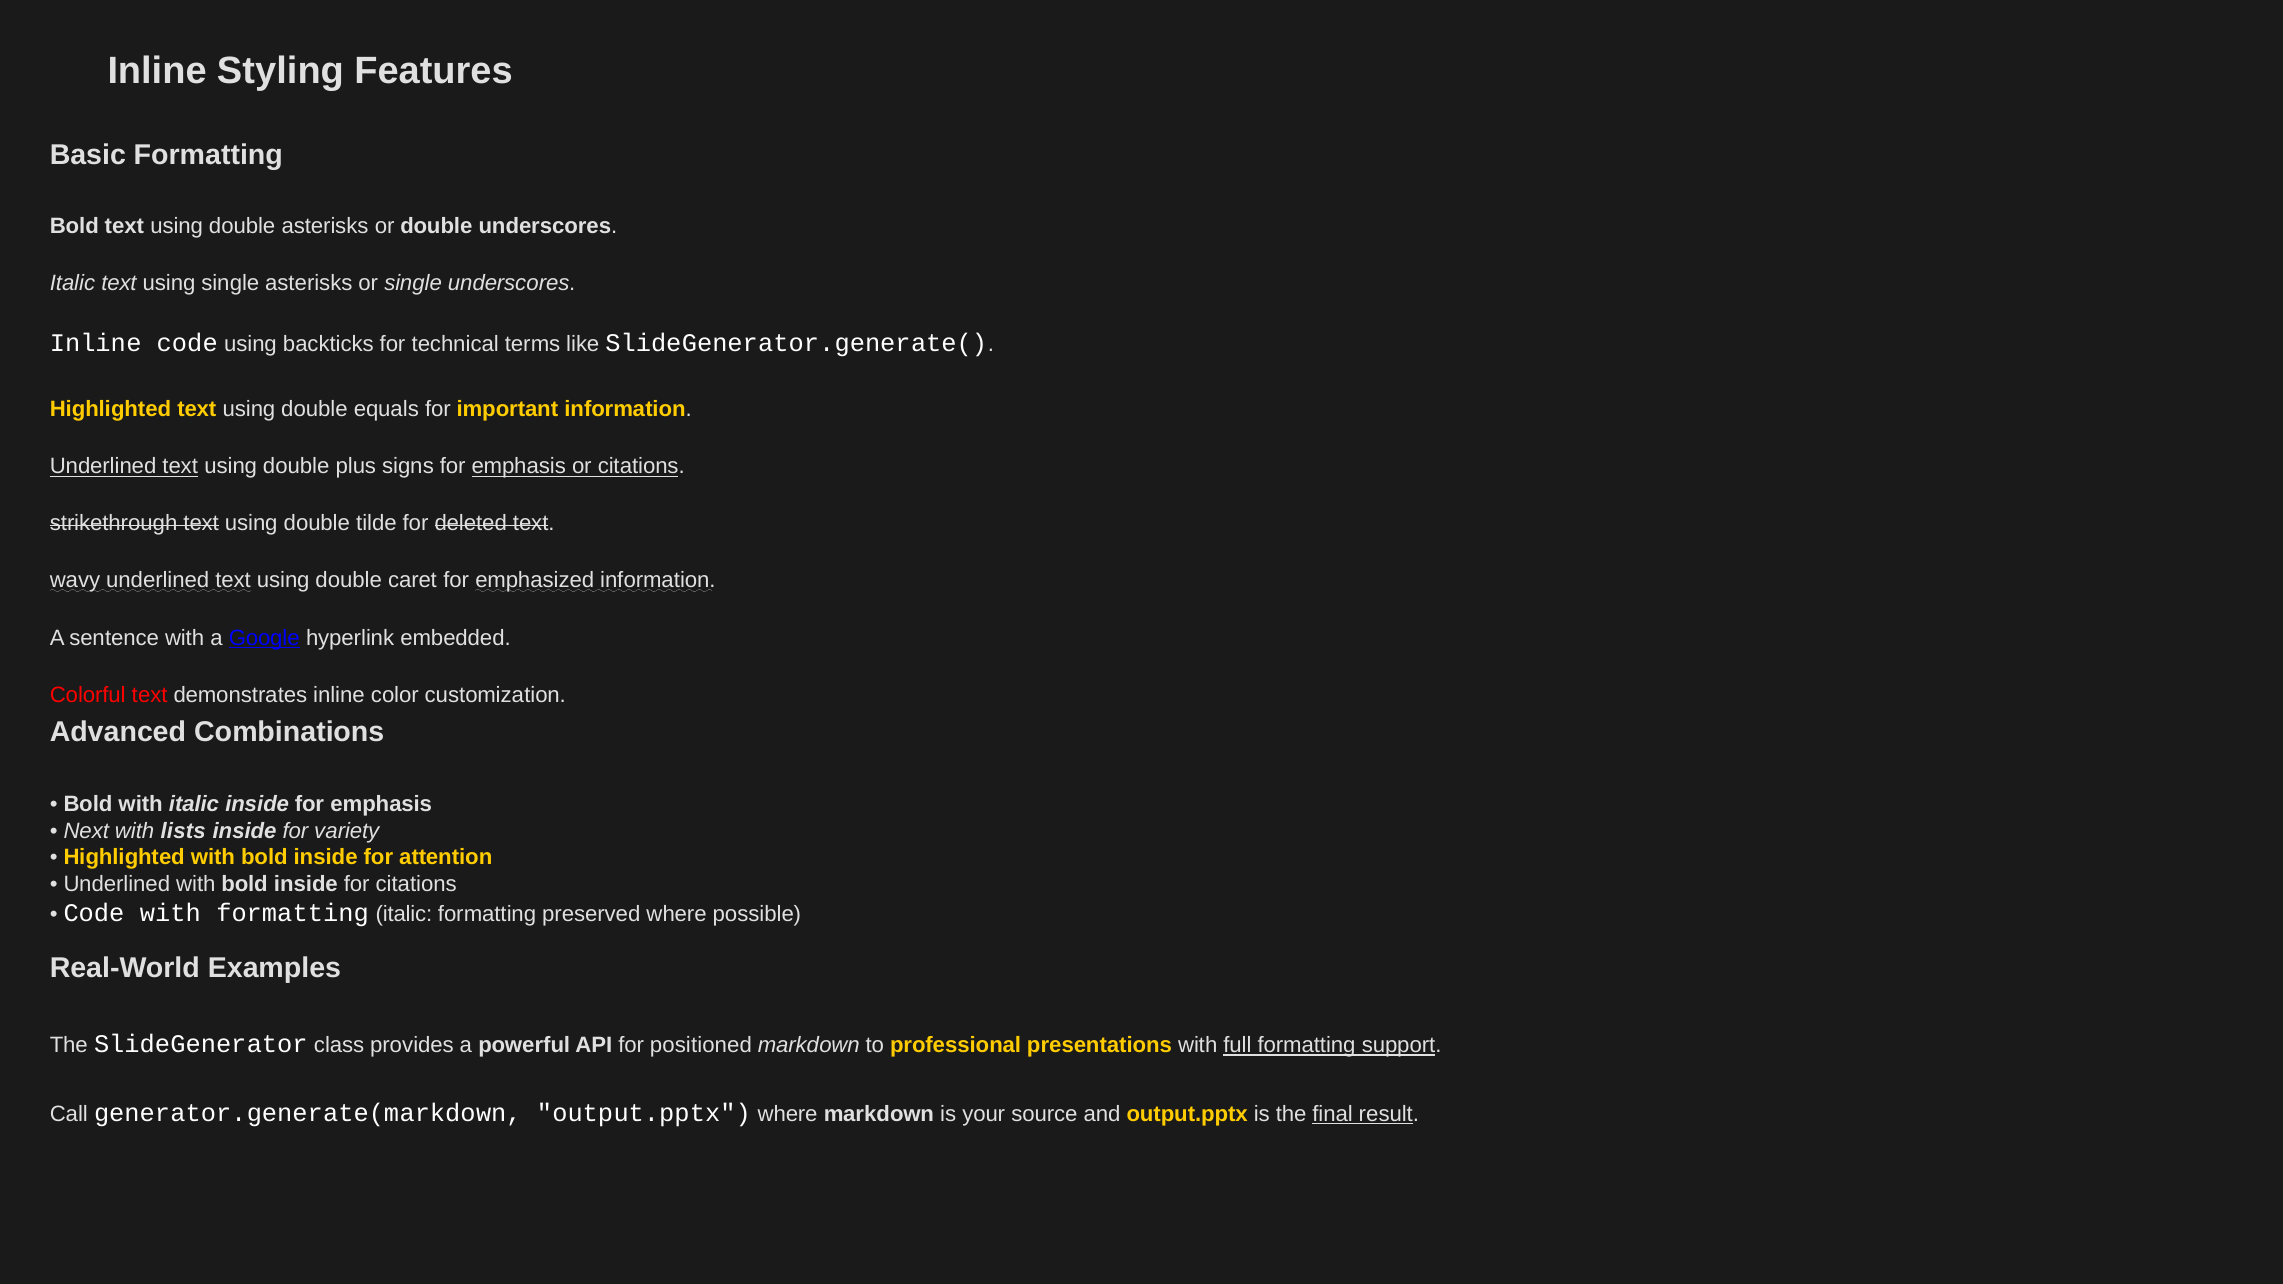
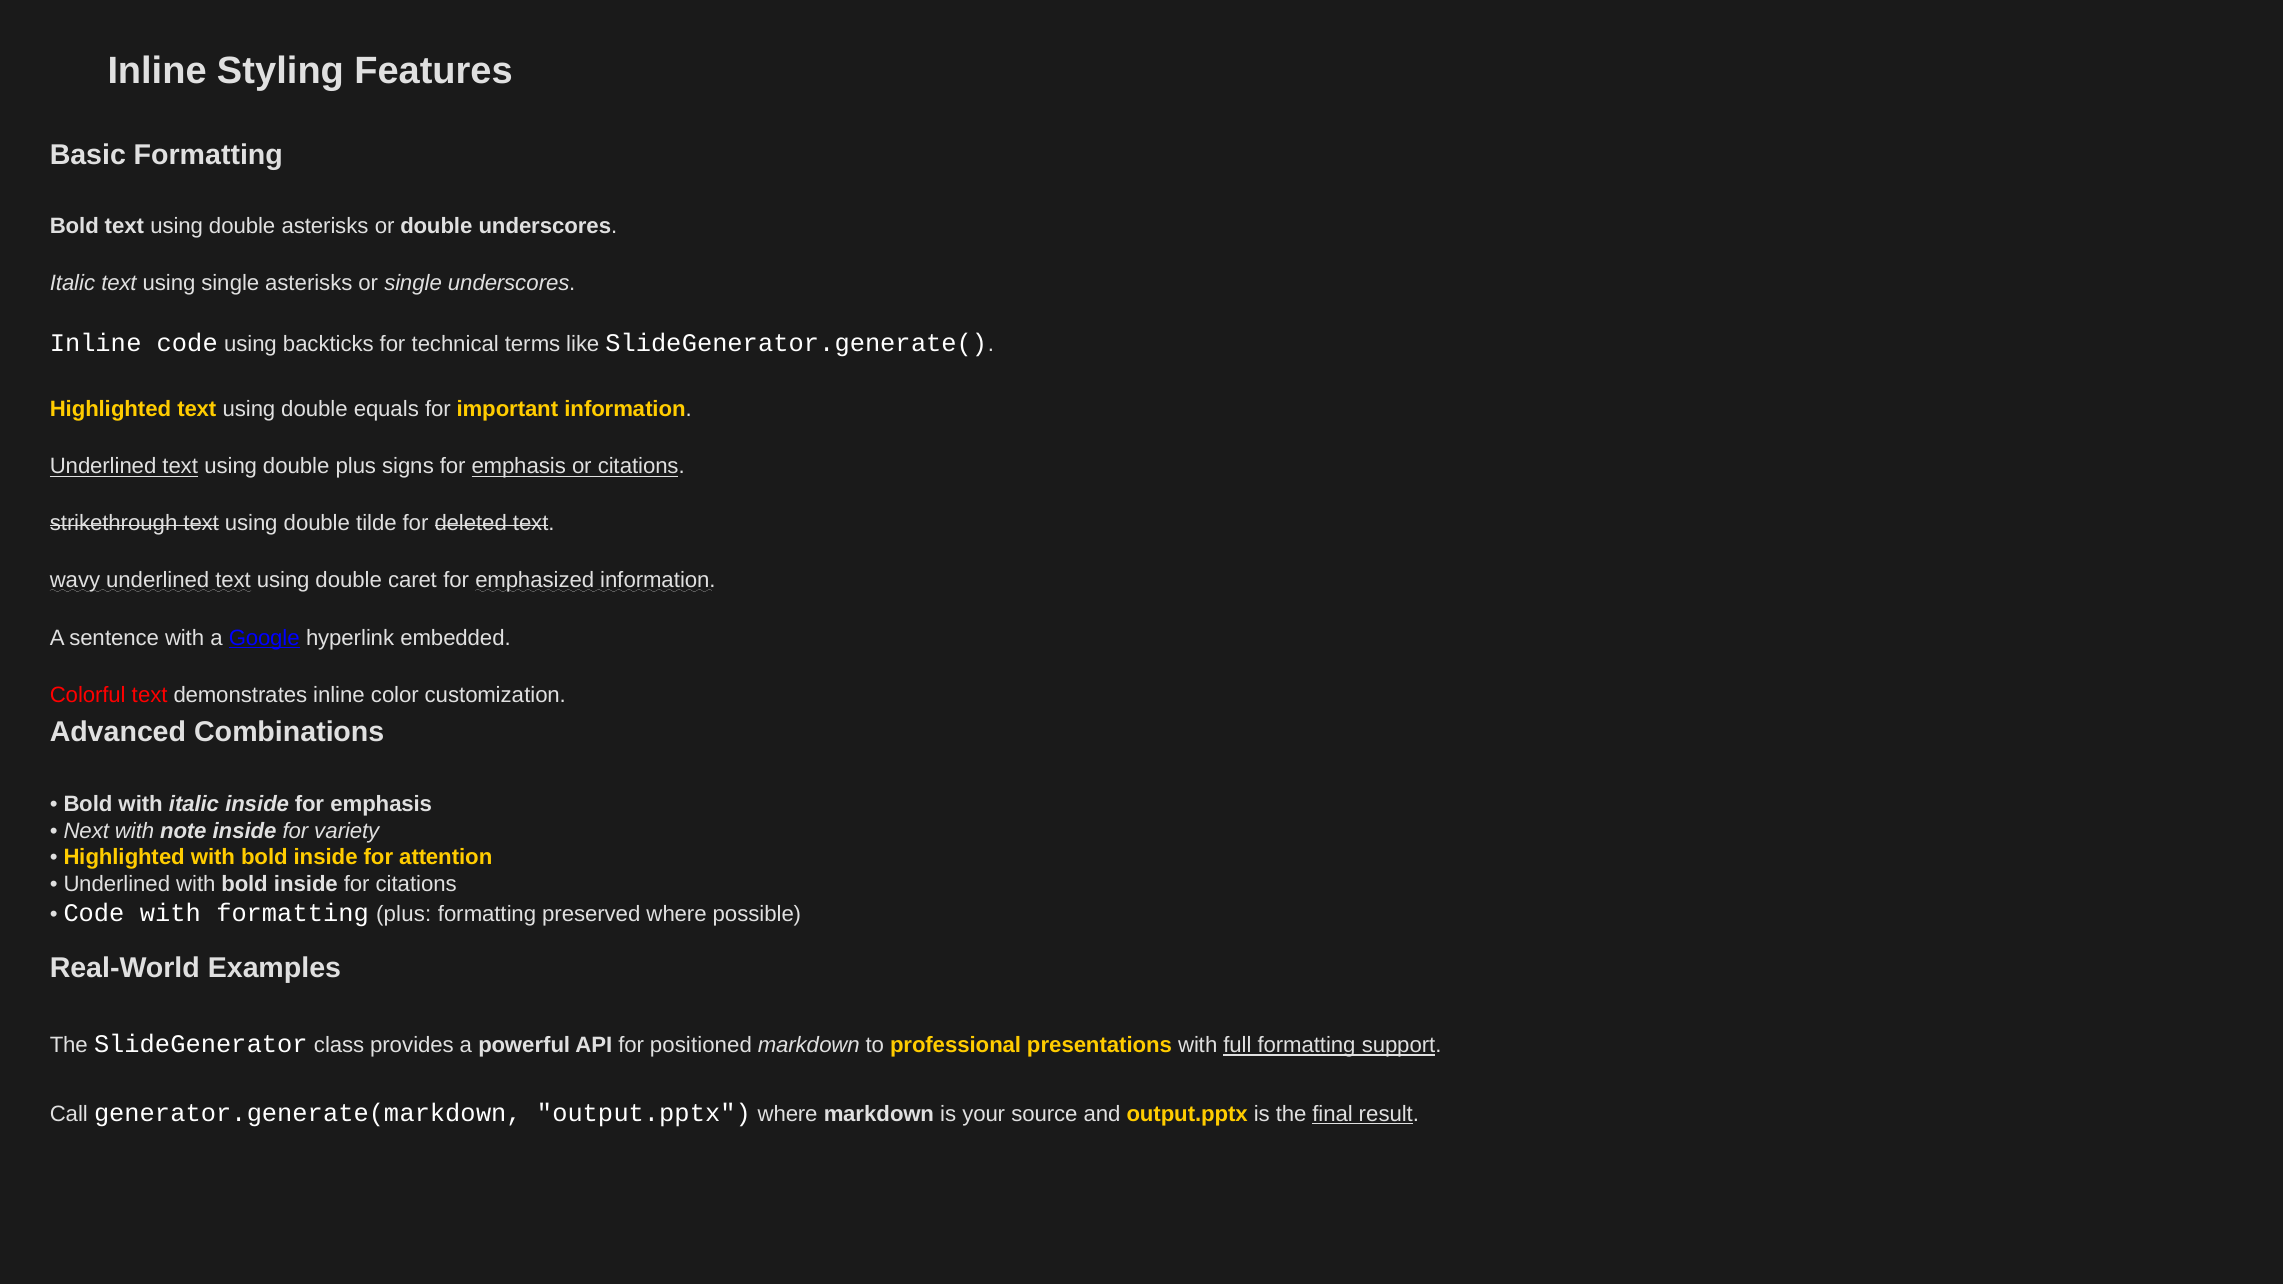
lists: lists -> note
formatting italic: italic -> plus
